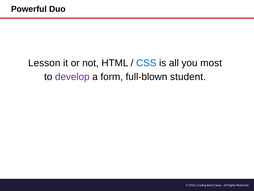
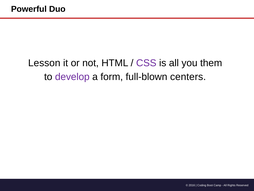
CSS colour: blue -> purple
most: most -> them
student: student -> centers
